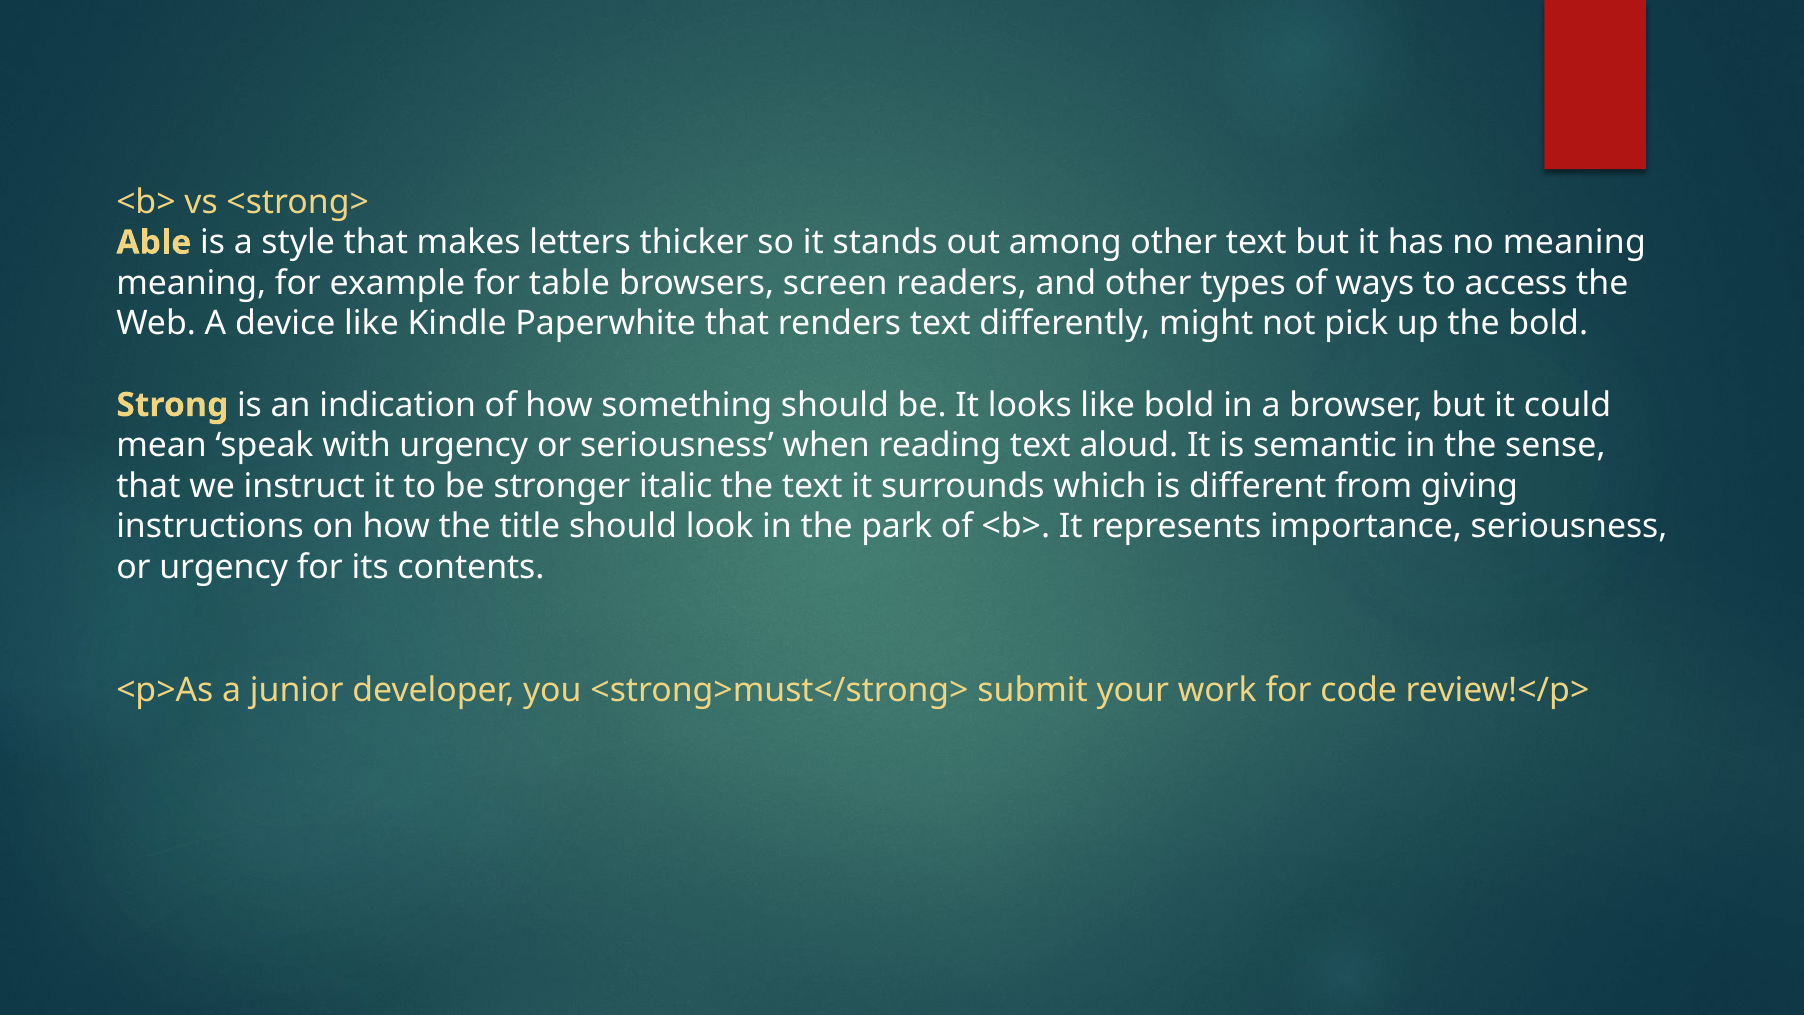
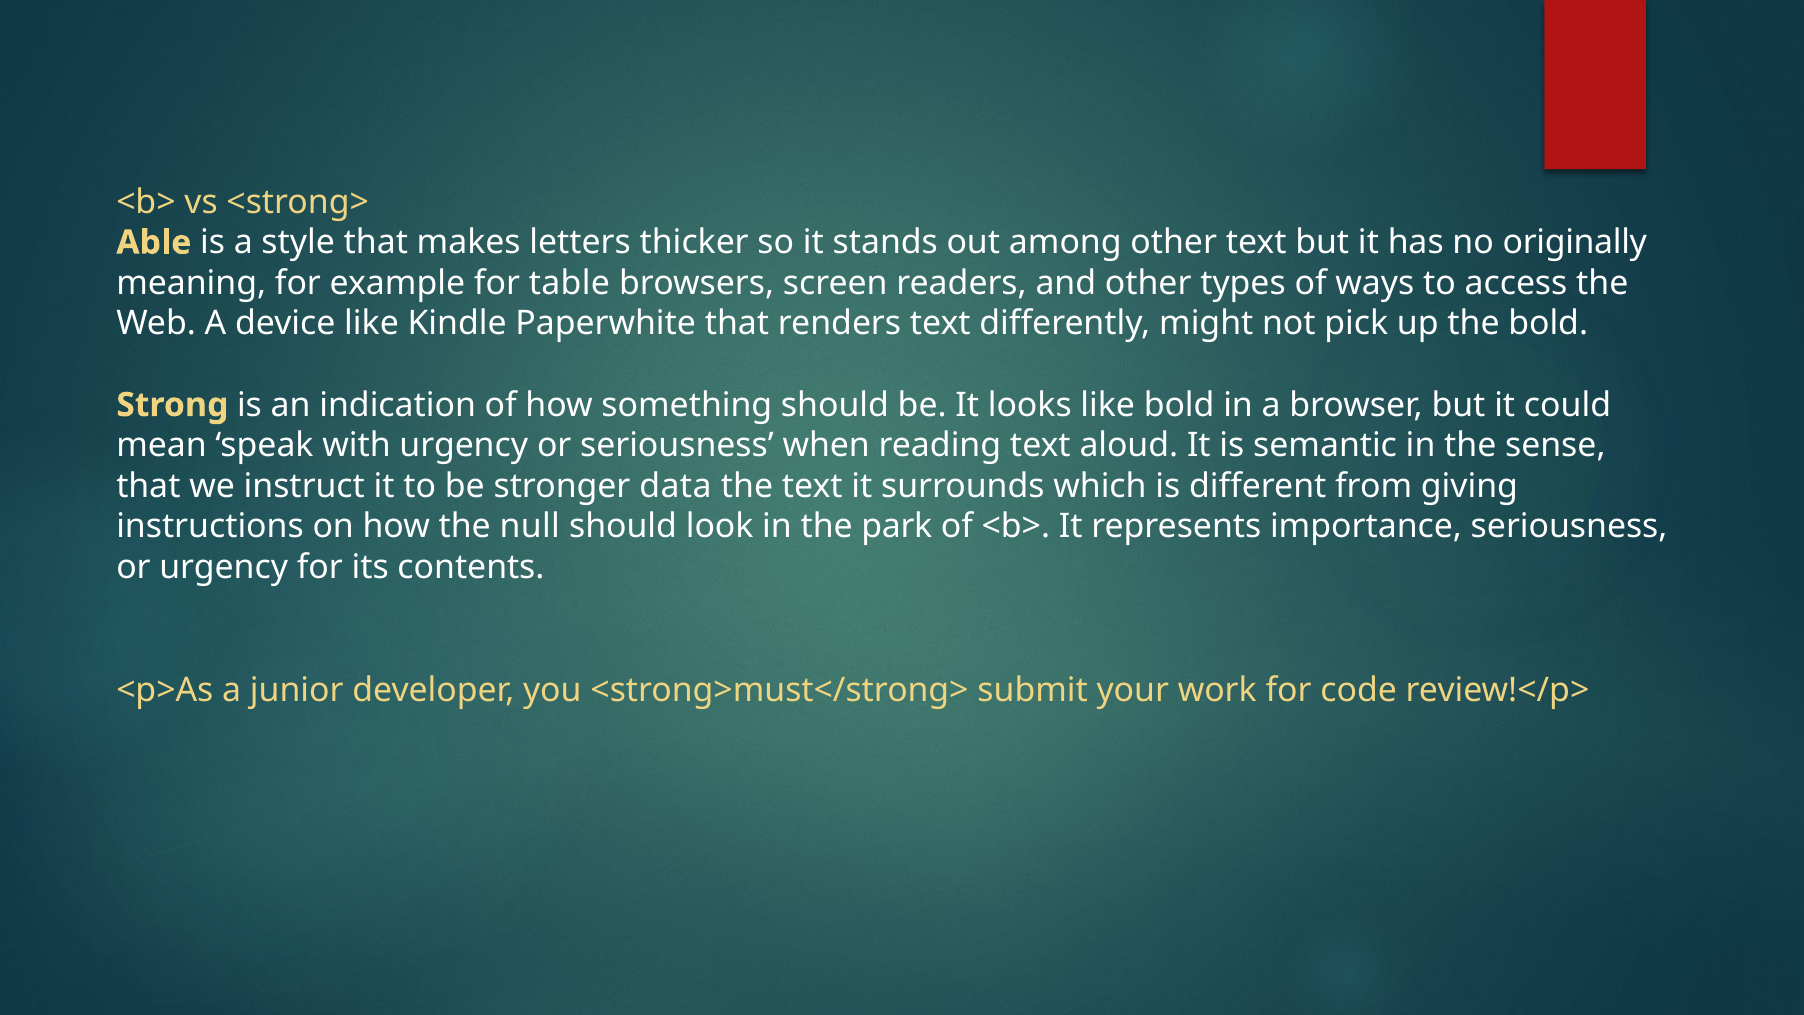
no meaning: meaning -> originally
italic: italic -> data
title: title -> null
